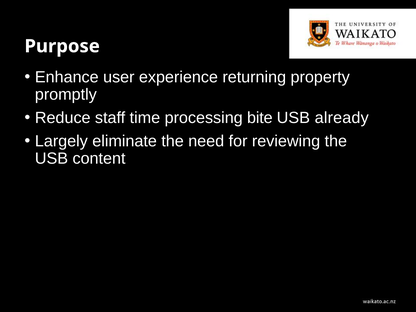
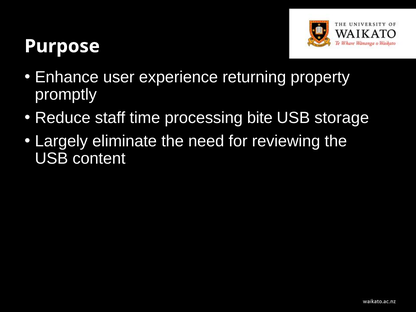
already: already -> storage
